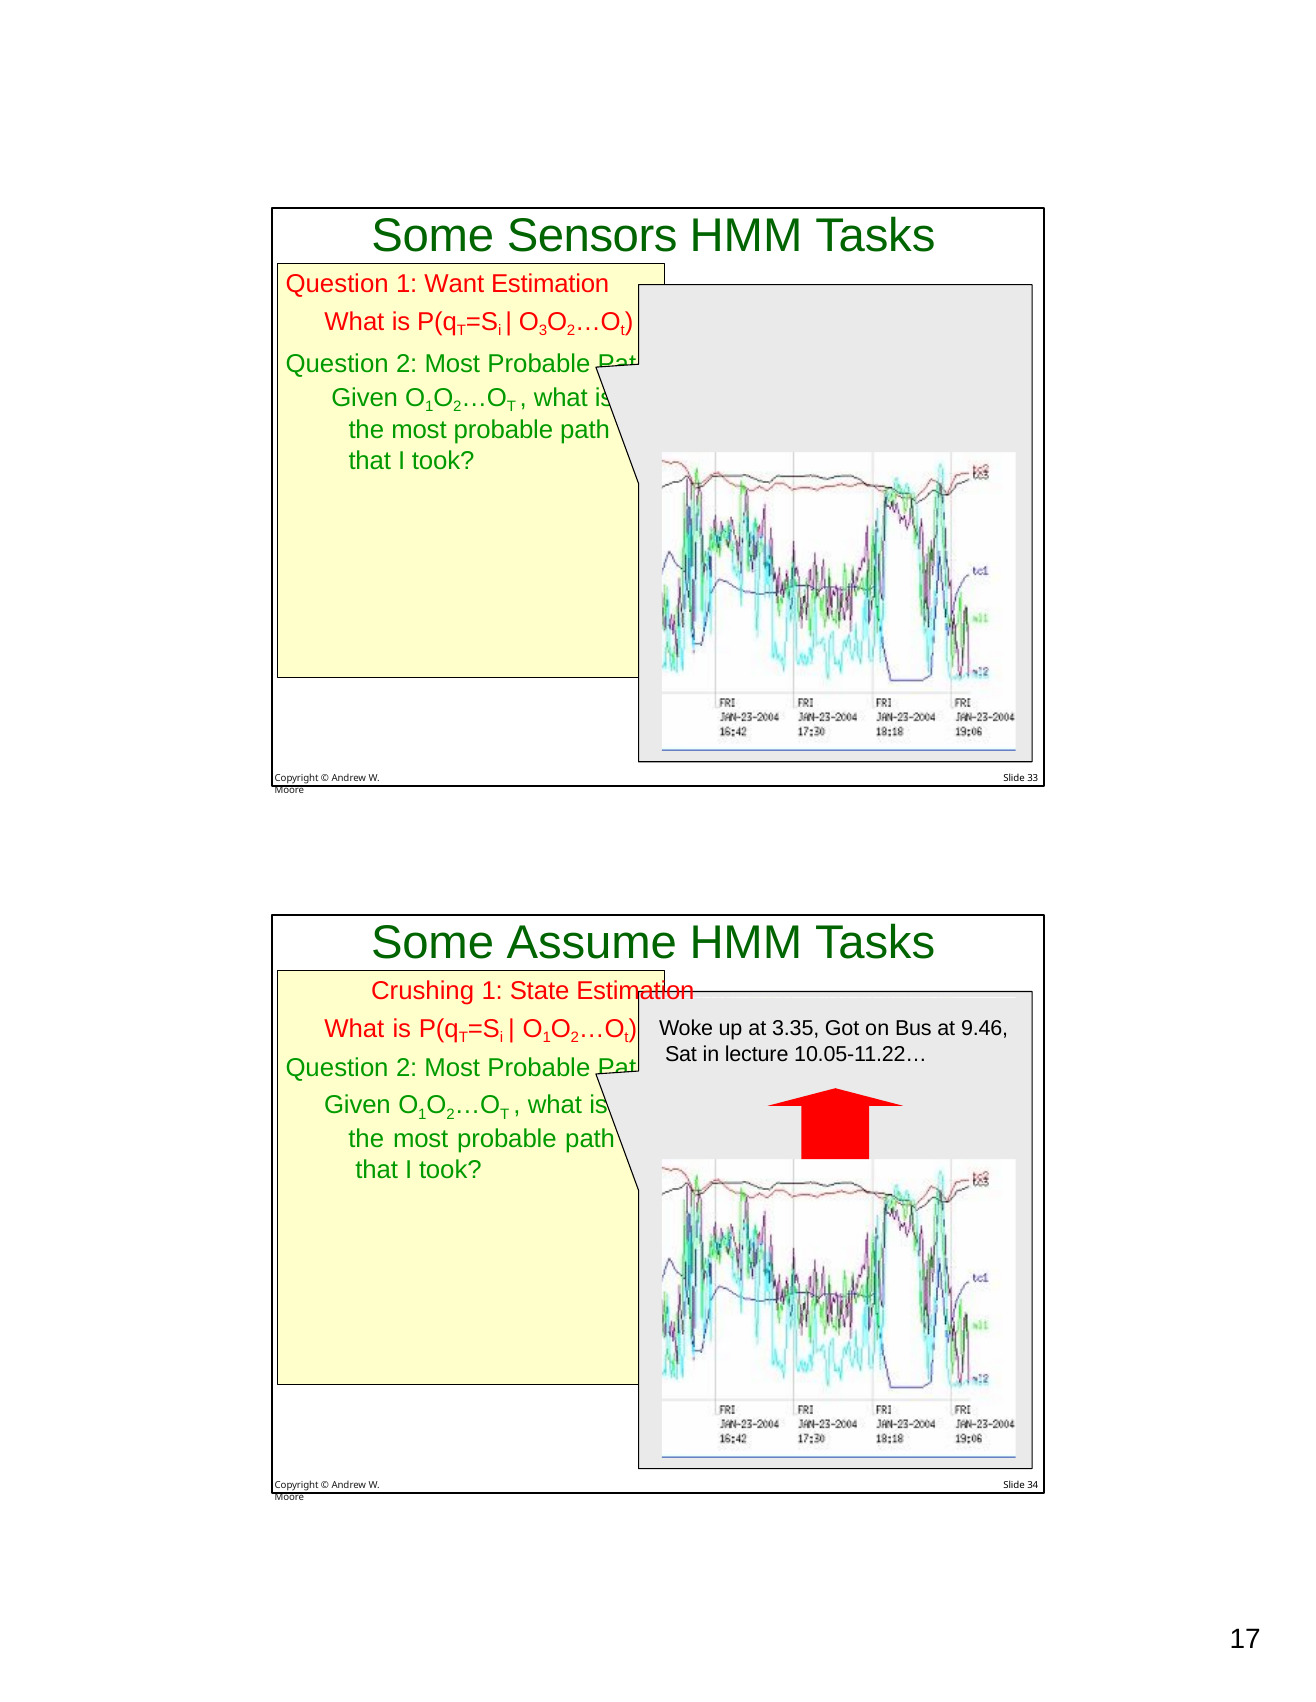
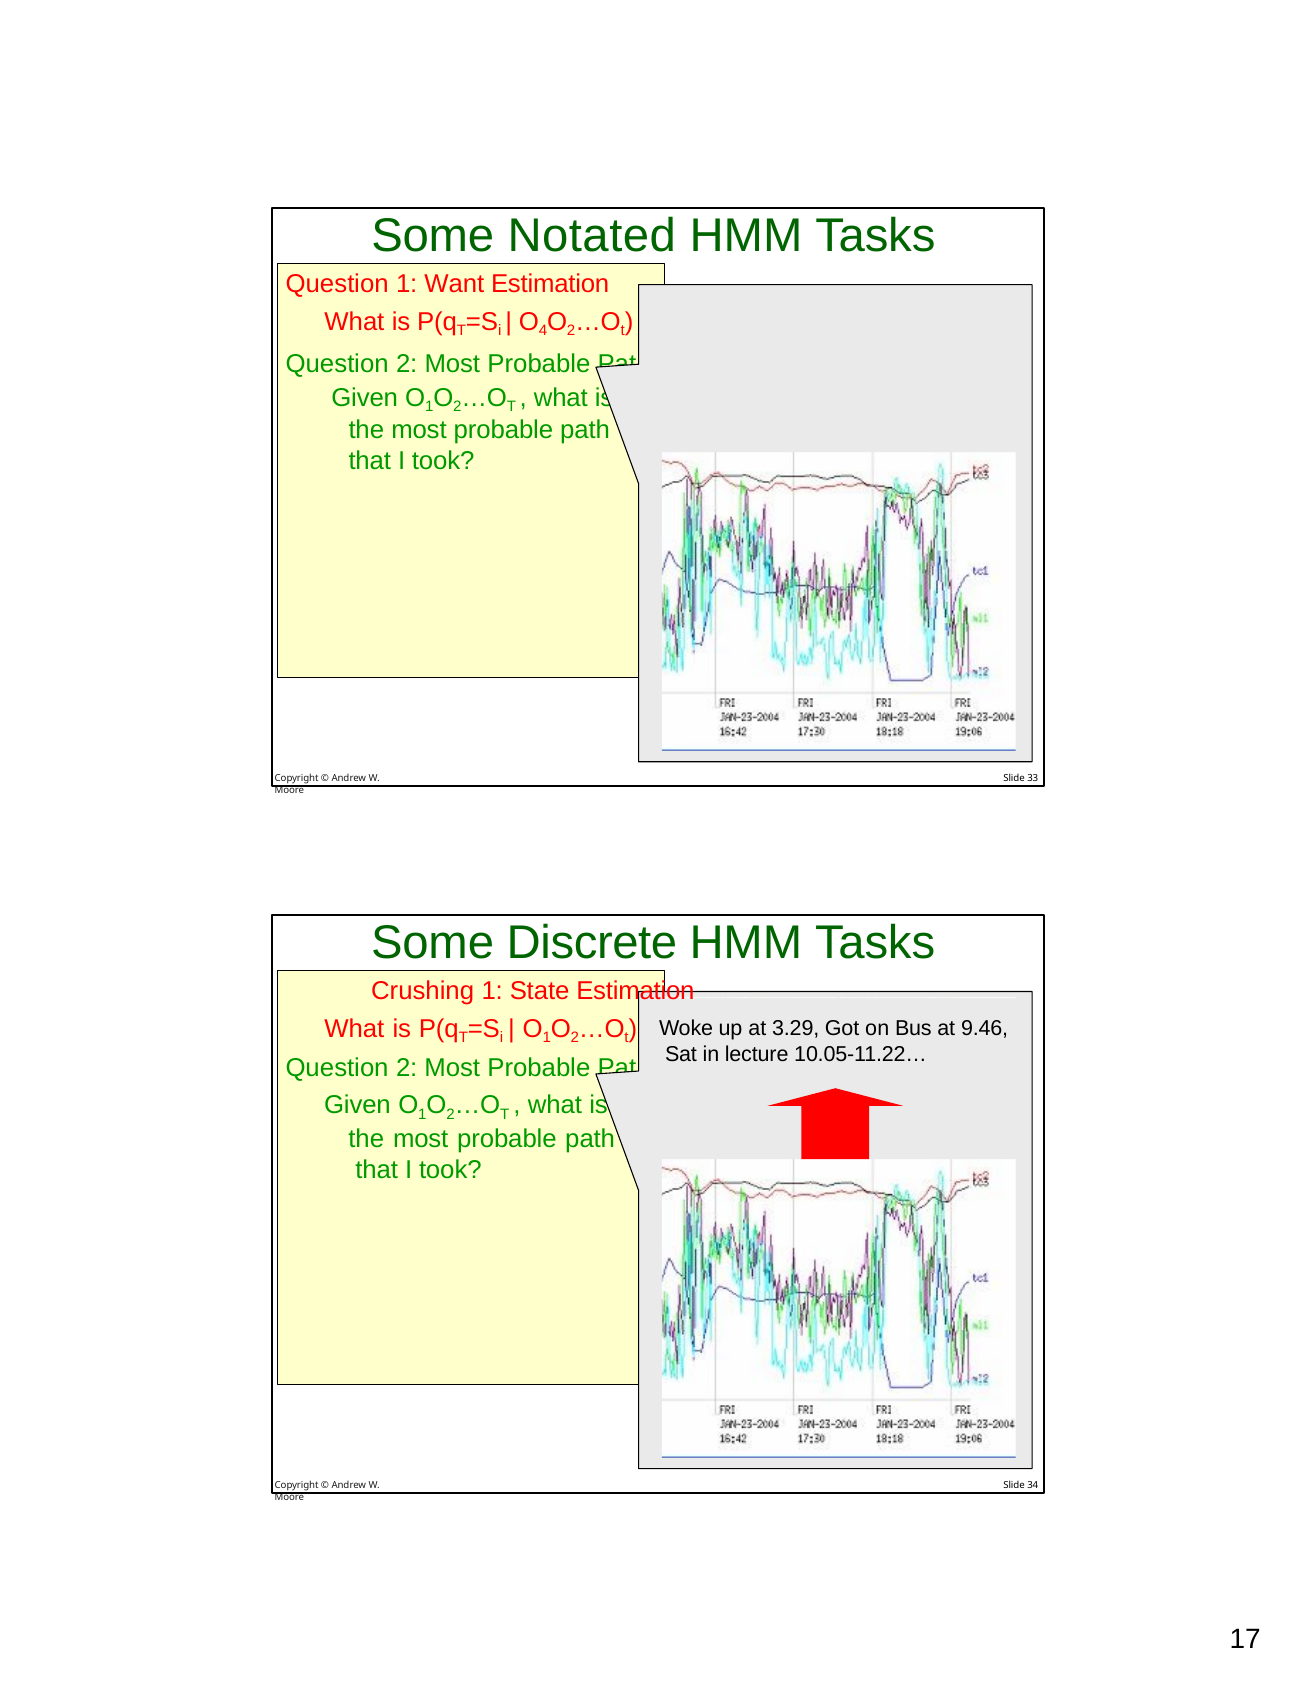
Sensors: Sensors -> Notated
3: 3 -> 4
Assume: Assume -> Discrete
3.35: 3.35 -> 3.29
